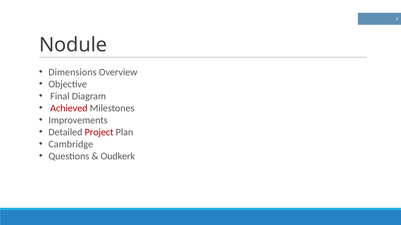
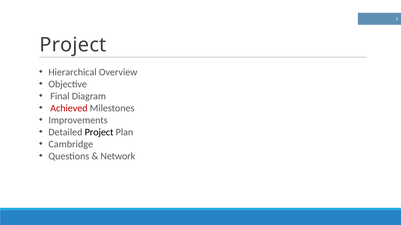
Nodule at (73, 45): Nodule -> Project
Dimensions: Dimensions -> Hierarchical
Project at (99, 132) colour: red -> black
Oudkerk: Oudkerk -> Network
